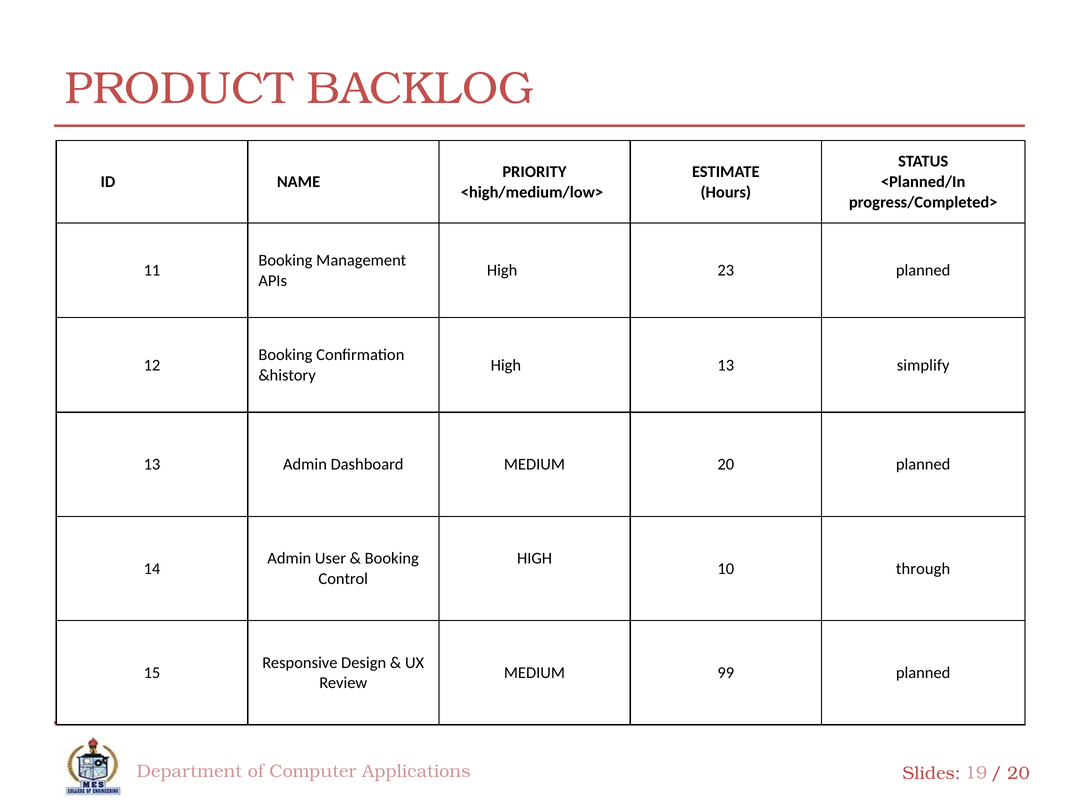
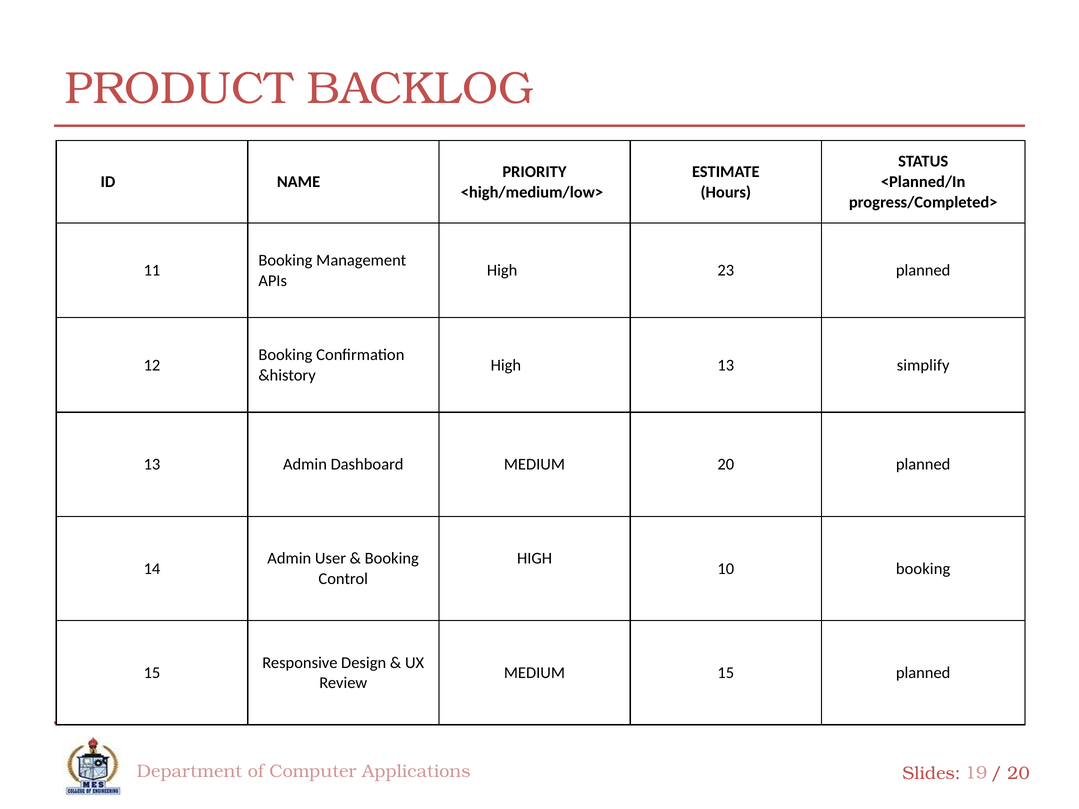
10 through: through -> booking
MEDIUM 99: 99 -> 15
